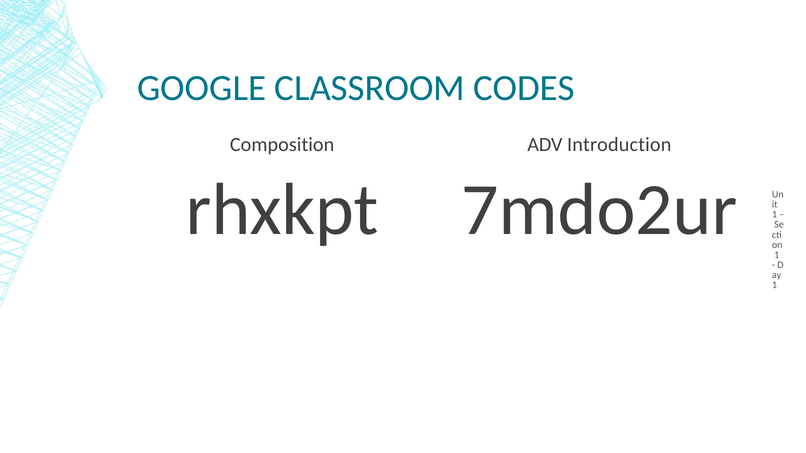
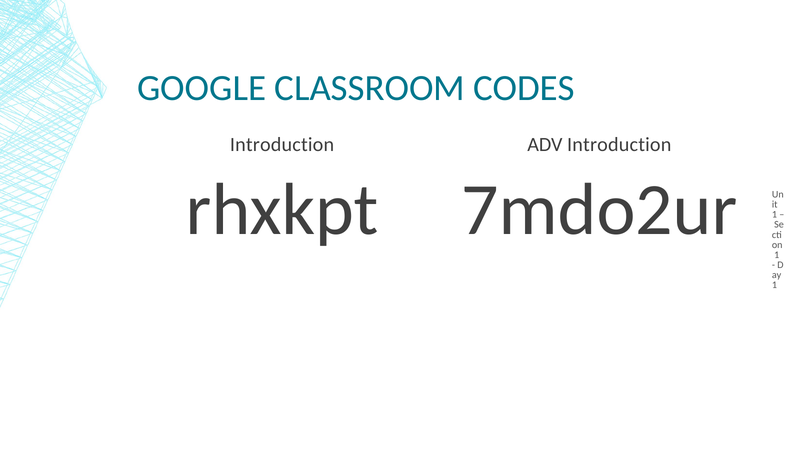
Composition at (282, 145): Composition -> Introduction
